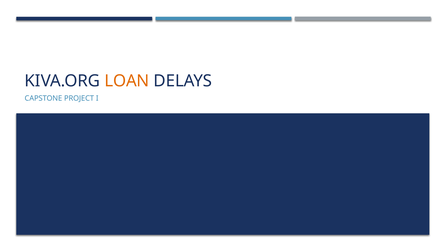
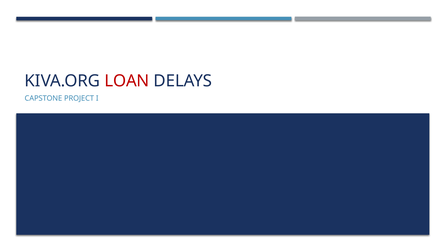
LOAN colour: orange -> red
